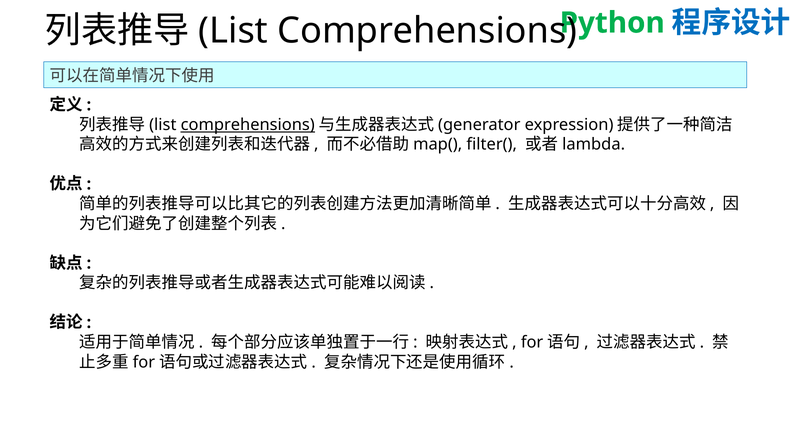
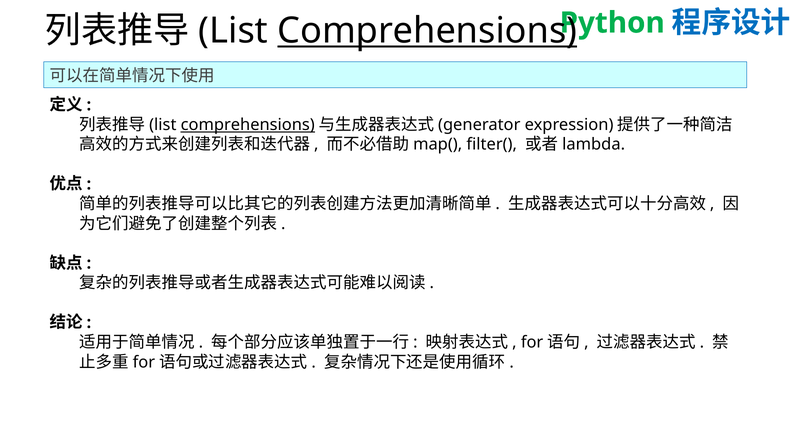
Comprehensions at (427, 31) underline: none -> present
